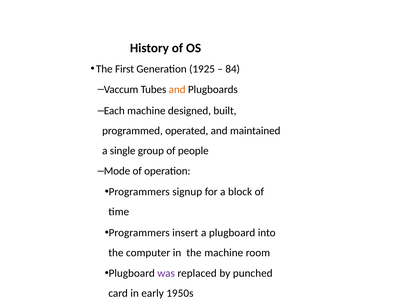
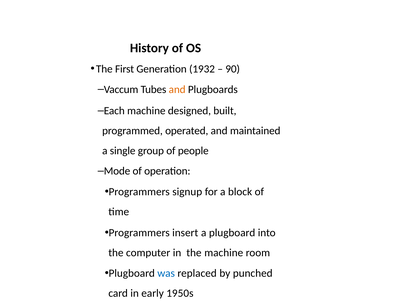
1925: 1925 -> 1932
84: 84 -> 90
was colour: purple -> blue
